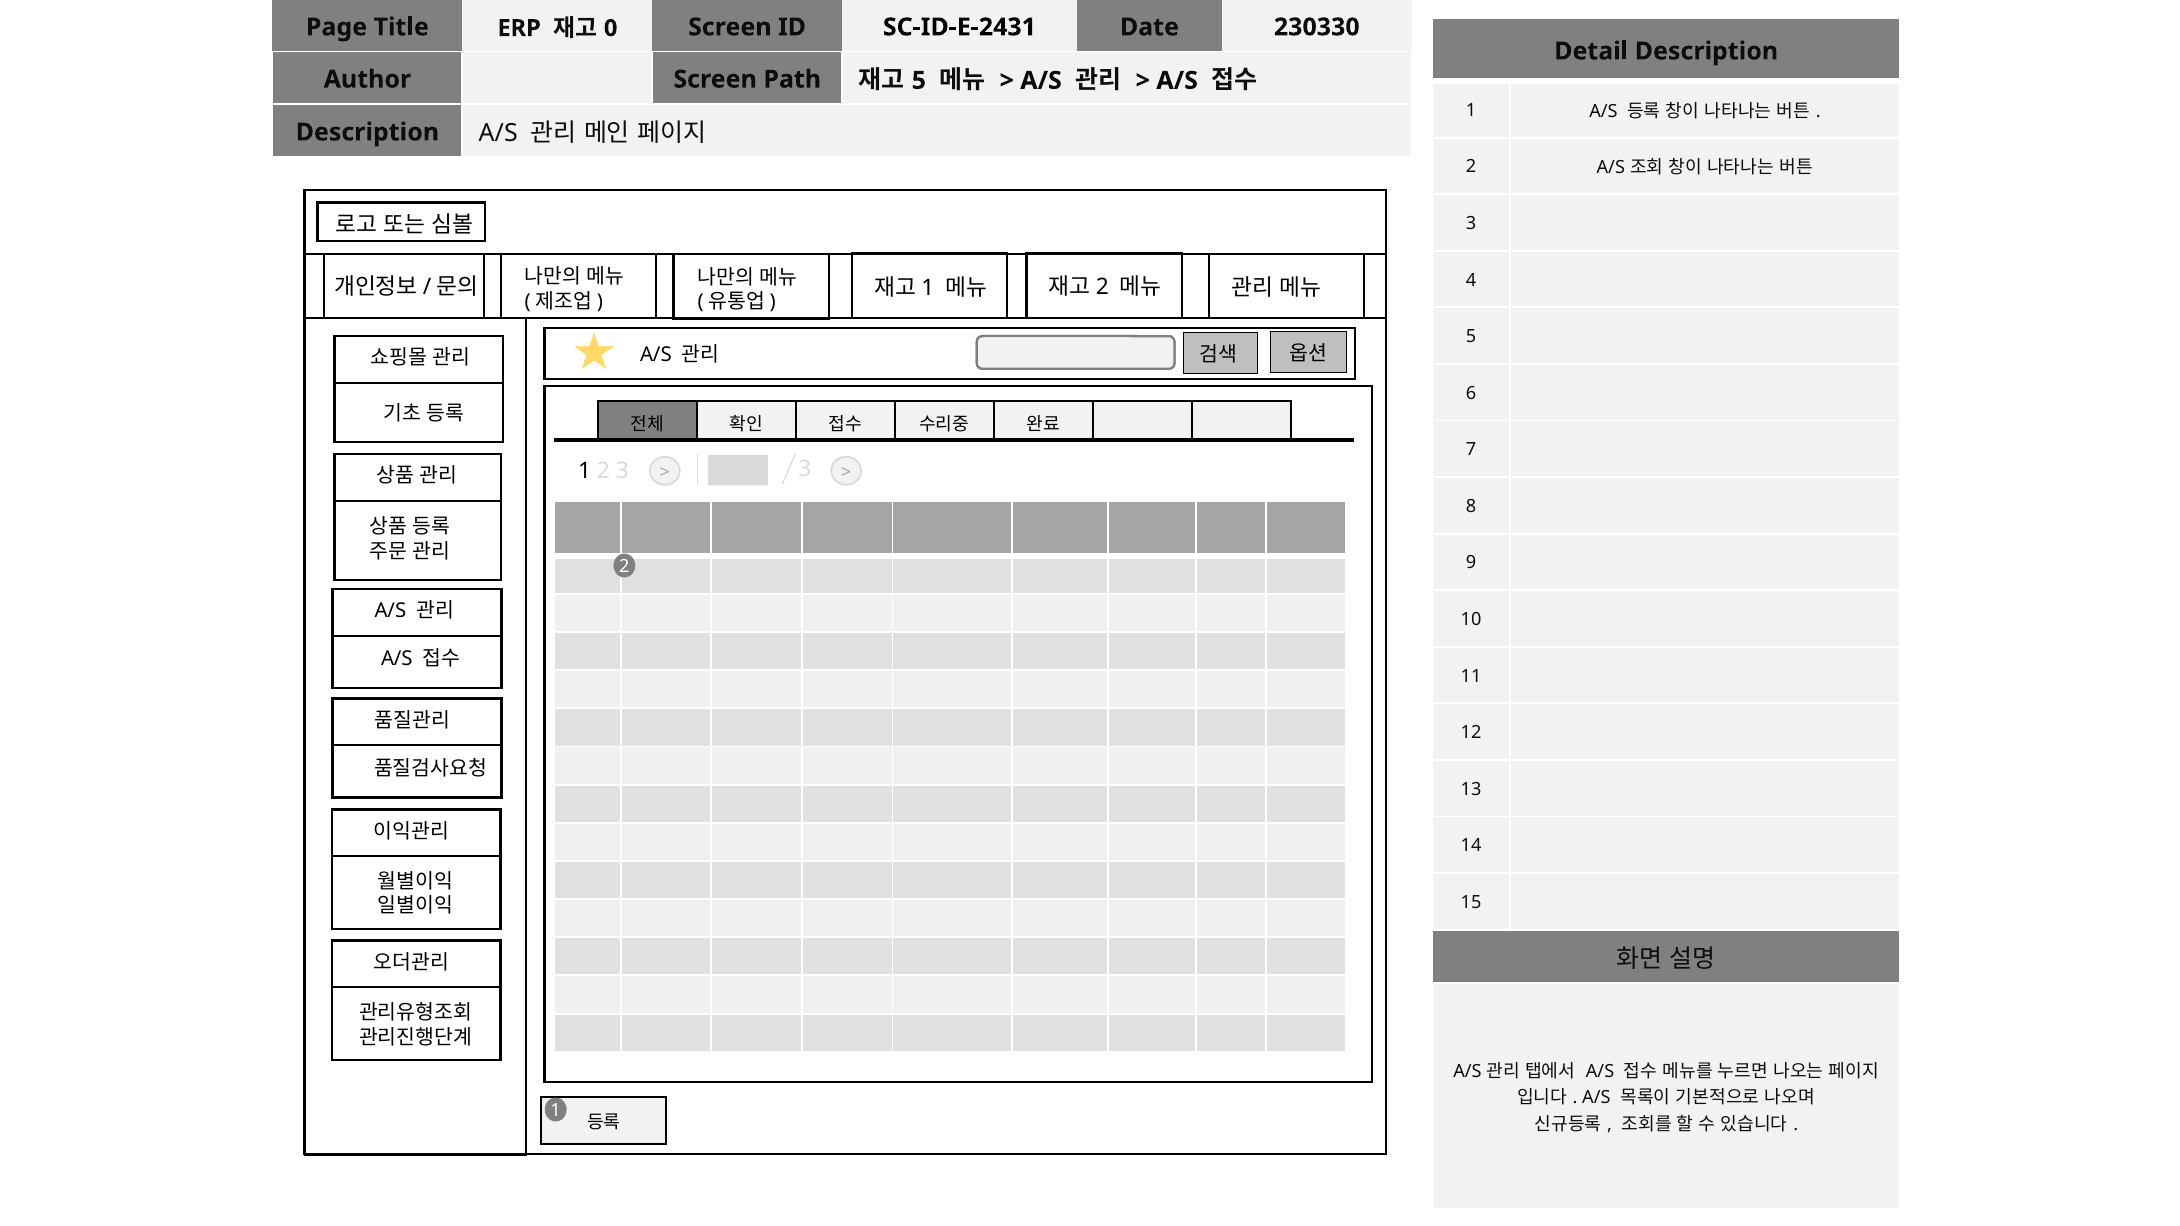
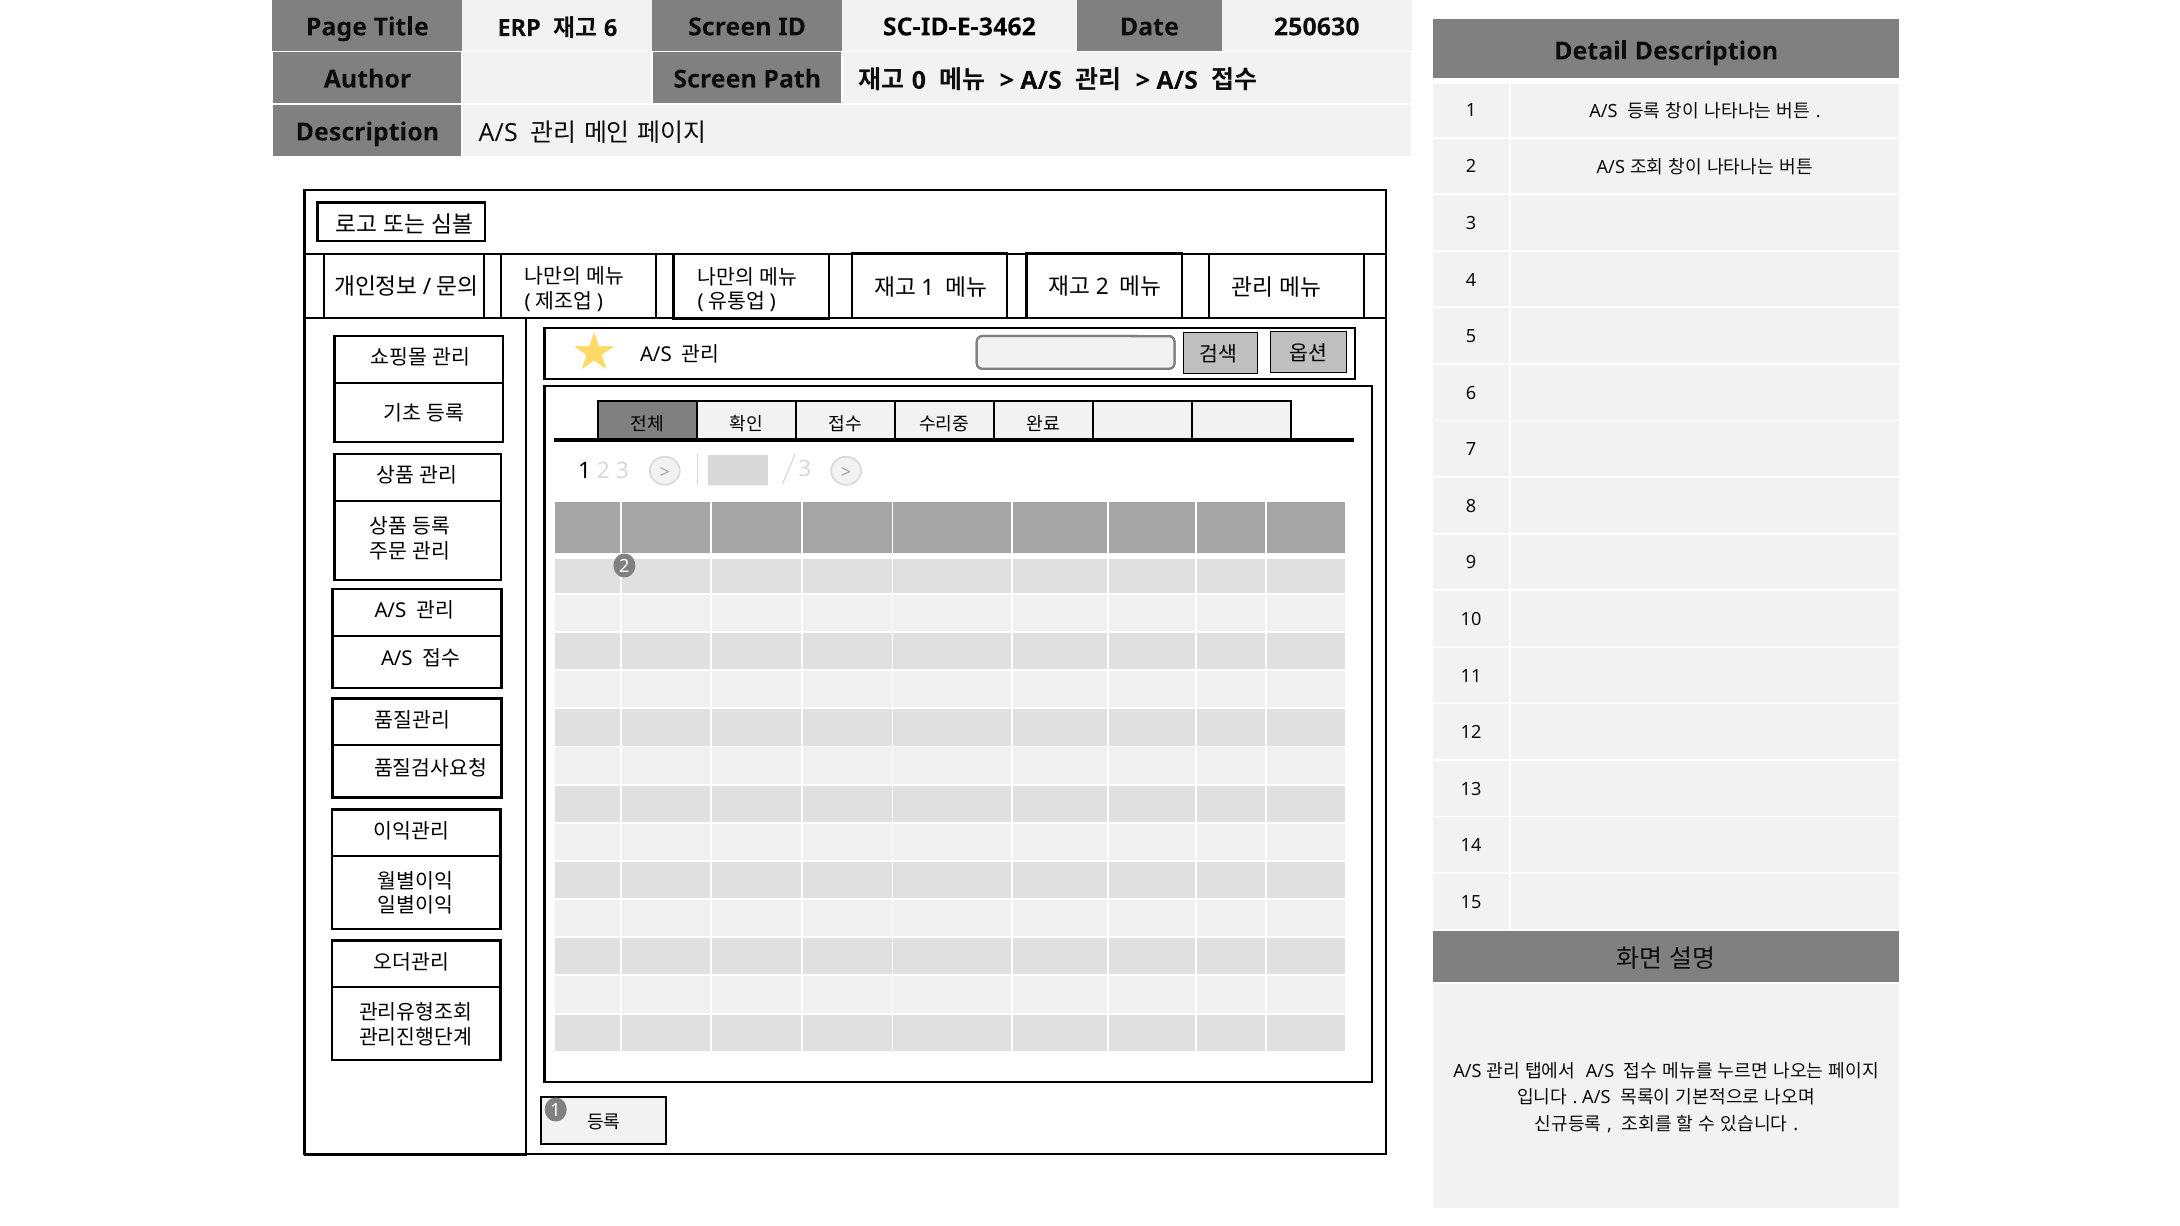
0 at (611, 28): 0 -> 6
SC-ID-E-2431: SC-ID-E-2431 -> SC-ID-E-3462
230330: 230330 -> 250630
5 at (919, 81): 5 -> 0
